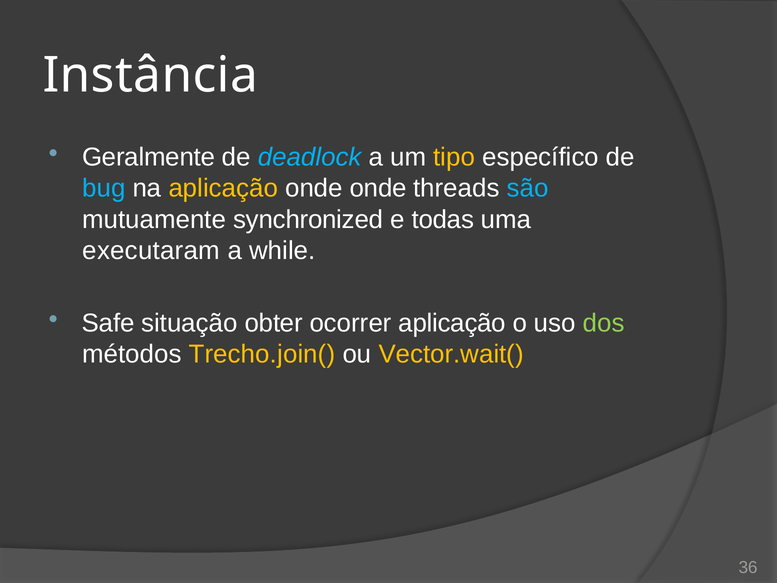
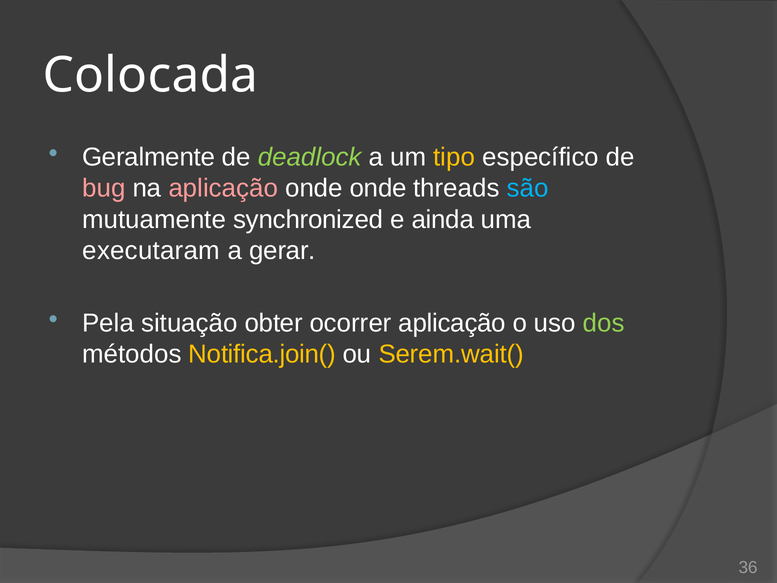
Instância: Instância -> Colocada
deadlock colour: light blue -> light green
bug colour: light blue -> pink
aplicação at (223, 188) colour: yellow -> pink
todas: todas -> ainda
while: while -> gerar
Safe: Safe -> Pela
Trecho.join(: Trecho.join( -> Notifica.join(
Vector.wait(: Vector.wait( -> Serem.wait(
